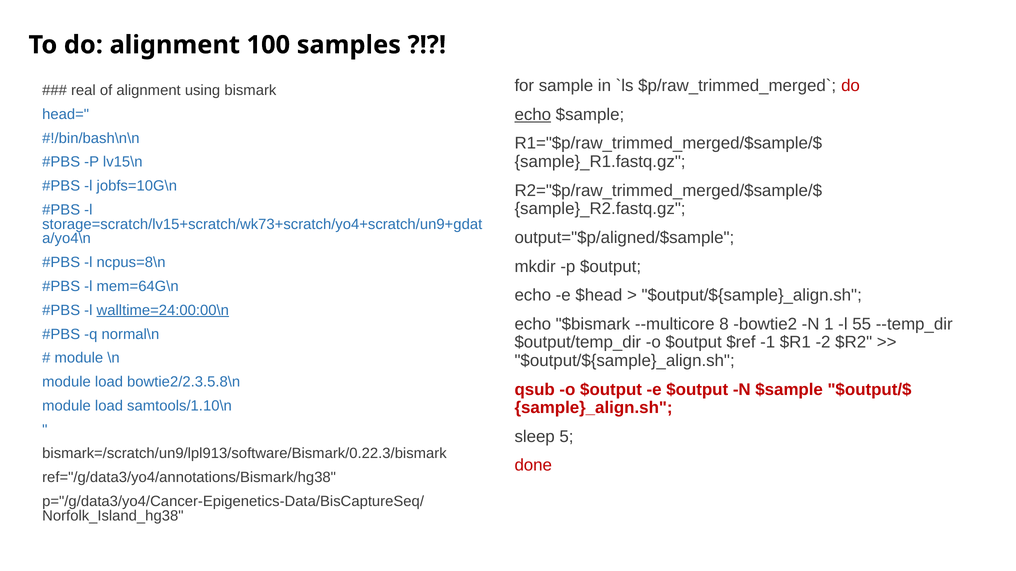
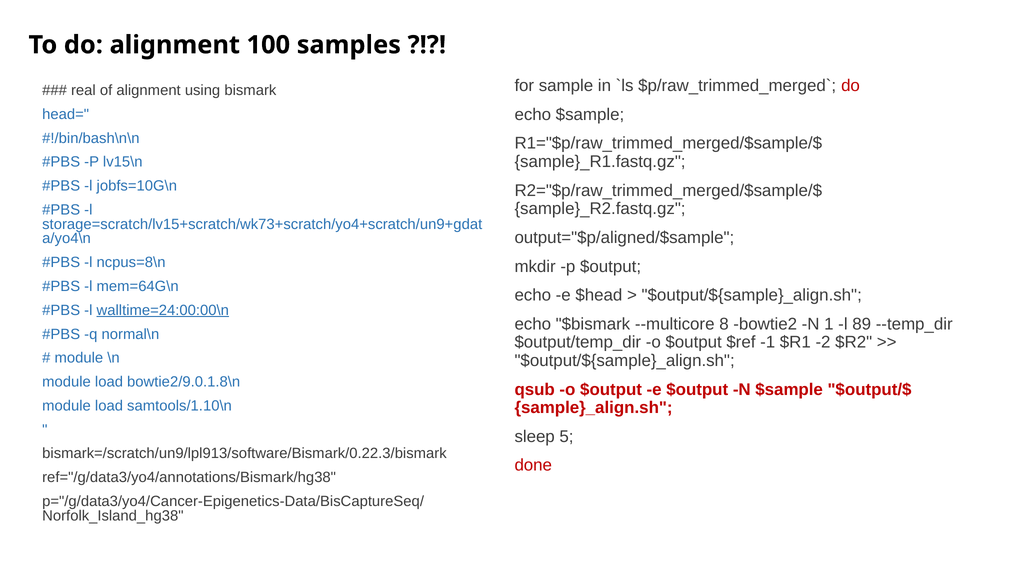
echo at (533, 115) underline: present -> none
55: 55 -> 89
bowtie2/2.3.5.8\n: bowtie2/2.3.5.8\n -> bowtie2/9.0.1.8\n
